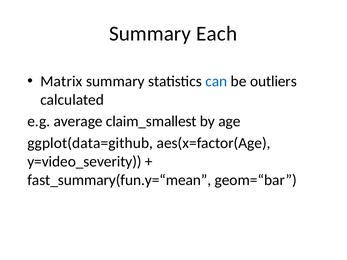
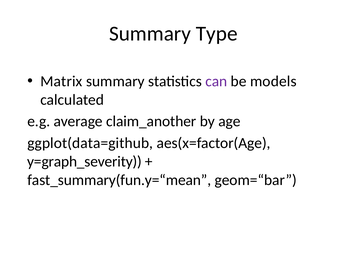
Each: Each -> Type
can colour: blue -> purple
outliers: outliers -> models
claim_smallest: claim_smallest -> claim_another
y=video_severity: y=video_severity -> y=graph_severity
